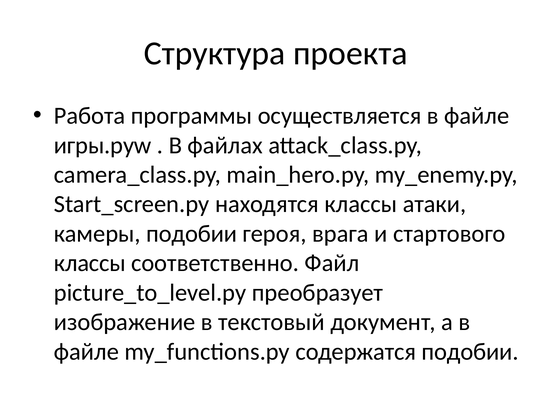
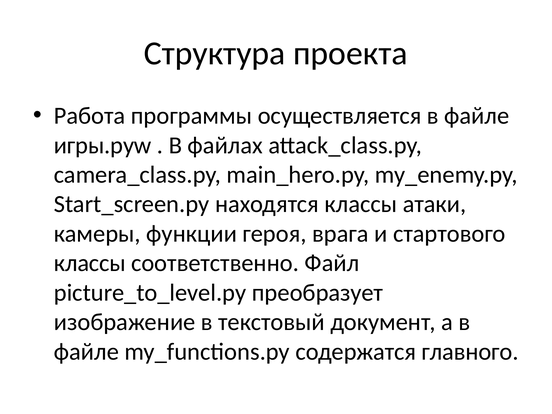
камеры подобии: подобии -> функции
содержатся подобии: подобии -> главного
